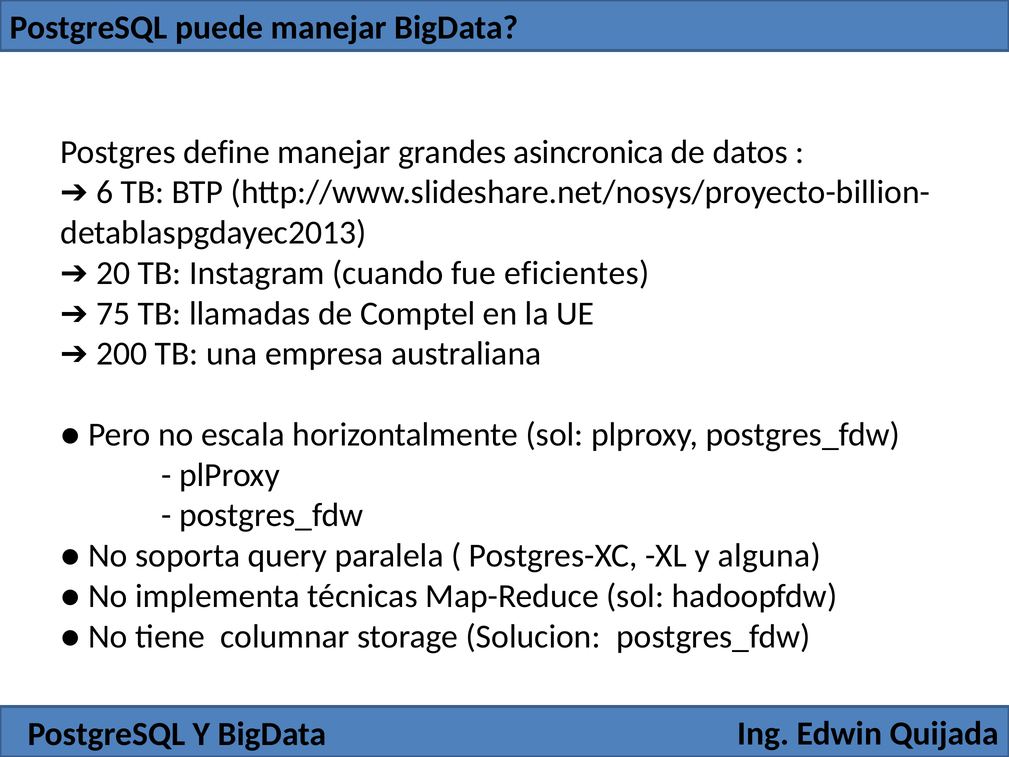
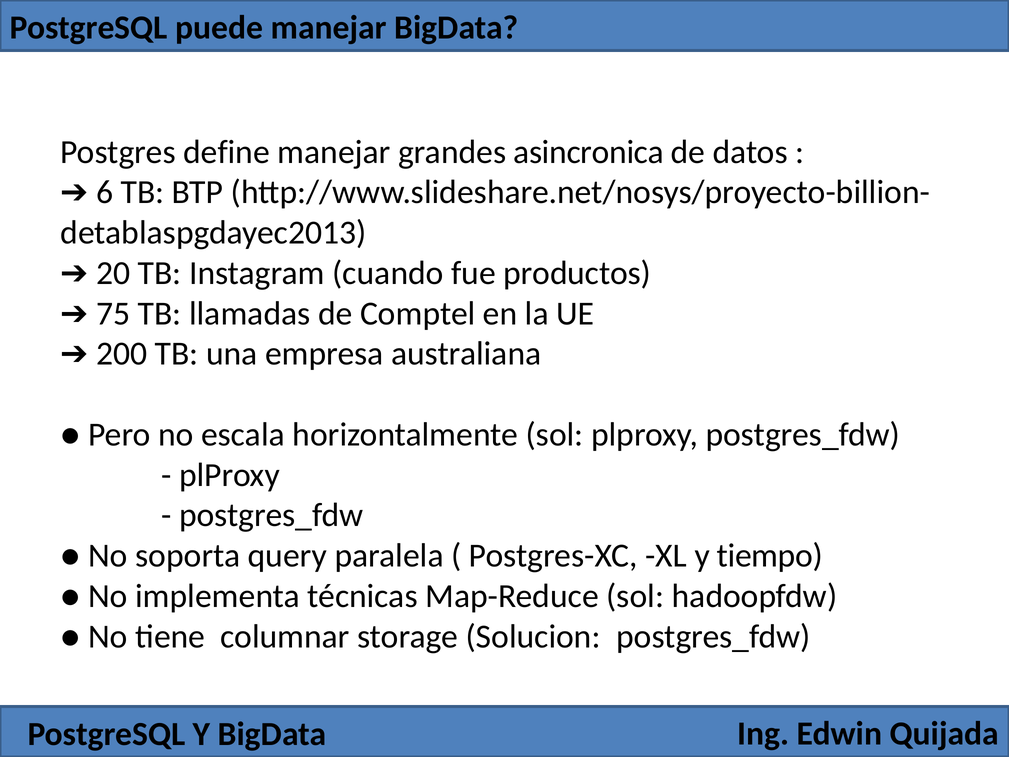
eficientes: eficientes -> productos
alguna: alguna -> tiempo
